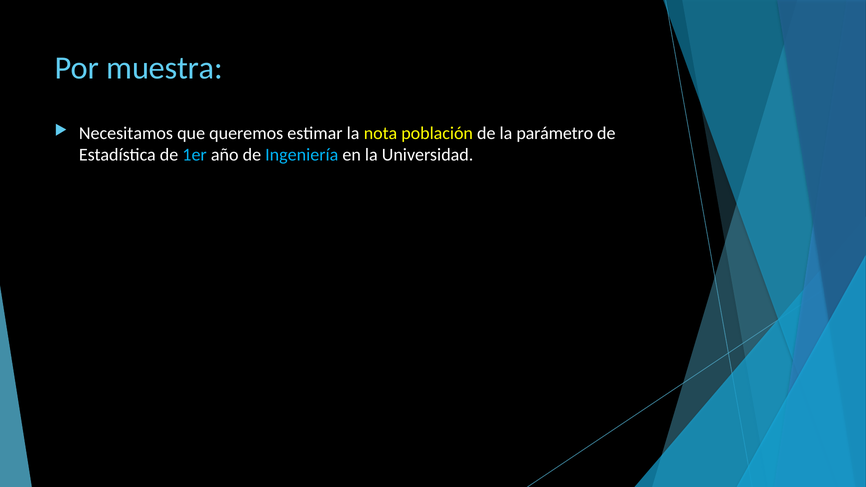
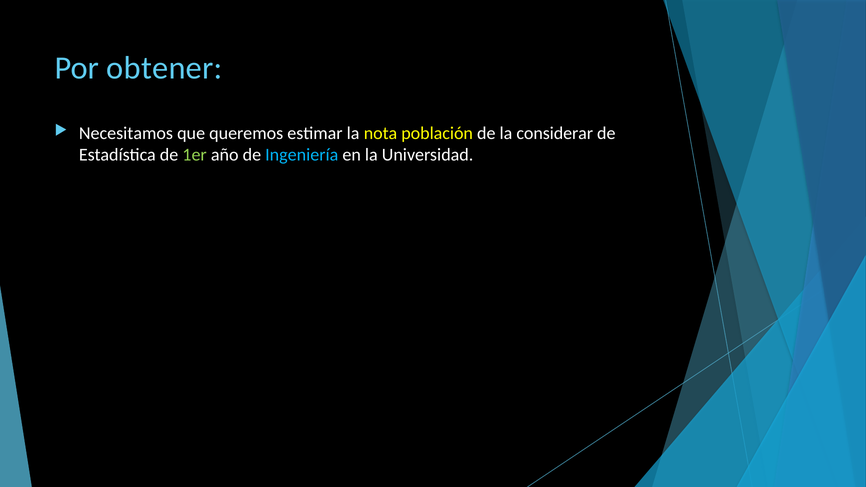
muestra: muestra -> obtener
parámetro: parámetro -> considerar
1er colour: light blue -> light green
